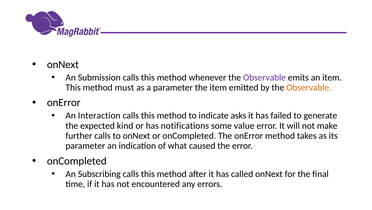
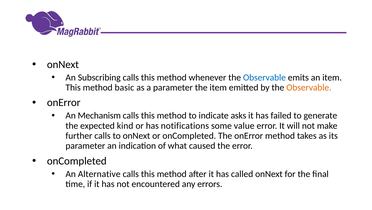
Submission: Submission -> Subscribing
Observable at (264, 77) colour: purple -> blue
must: must -> basic
Interaction: Interaction -> Mechanism
Subscribing: Subscribing -> Alternative
